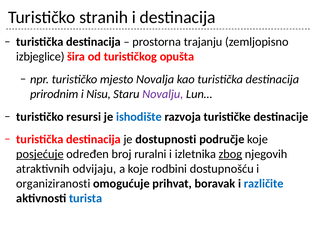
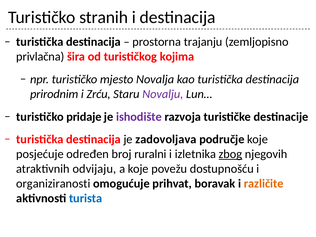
izbjeglice: izbjeglice -> privlačna
opušta: opušta -> kojima
Nisu: Nisu -> Zrću
resursi: resursi -> pridaje
ishodište colour: blue -> purple
dostupnosti: dostupnosti -> zadovoljava
posjećuje underline: present -> none
rodbini: rodbini -> povežu
različite colour: blue -> orange
